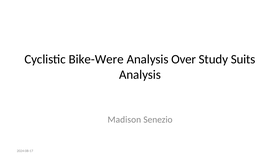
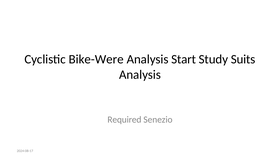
Over: Over -> Start
Madison: Madison -> Required
